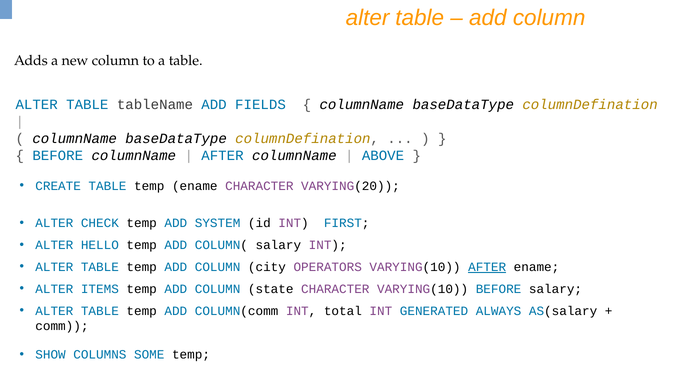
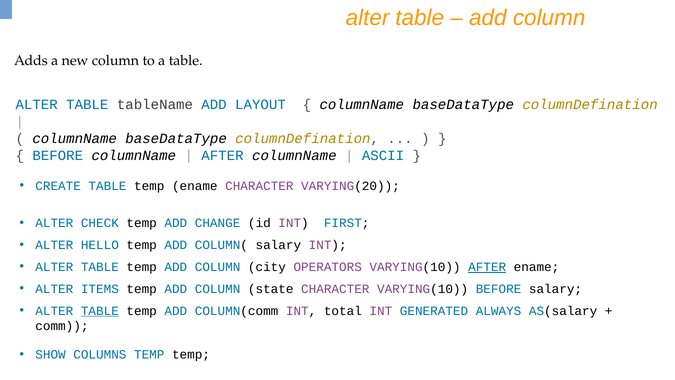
FIELDS: FIELDS -> LAYOUT
ABOVE: ABOVE -> ASCII
SYSTEM: SYSTEM -> CHANGE
TABLE at (100, 311) underline: none -> present
COLUMNS SOME: SOME -> TEMP
